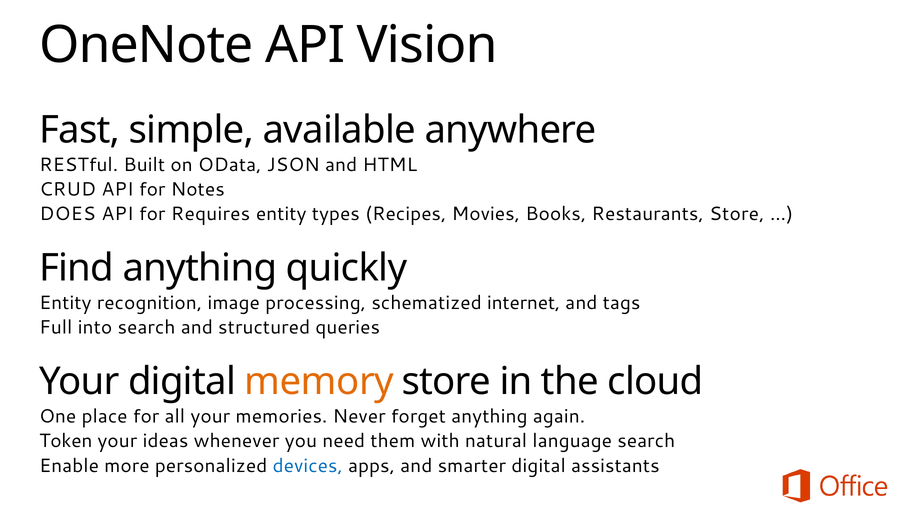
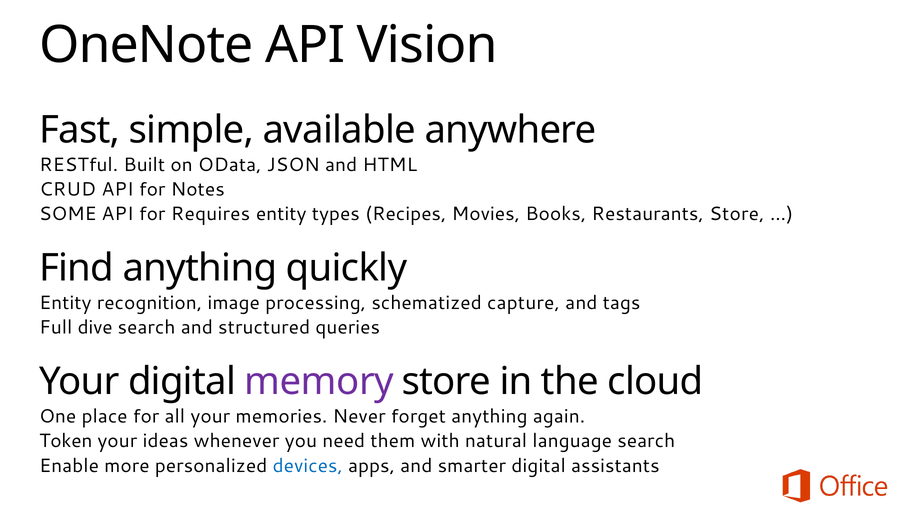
DOES: DOES -> SOME
internet: internet -> capture
into: into -> dive
memory colour: orange -> purple
